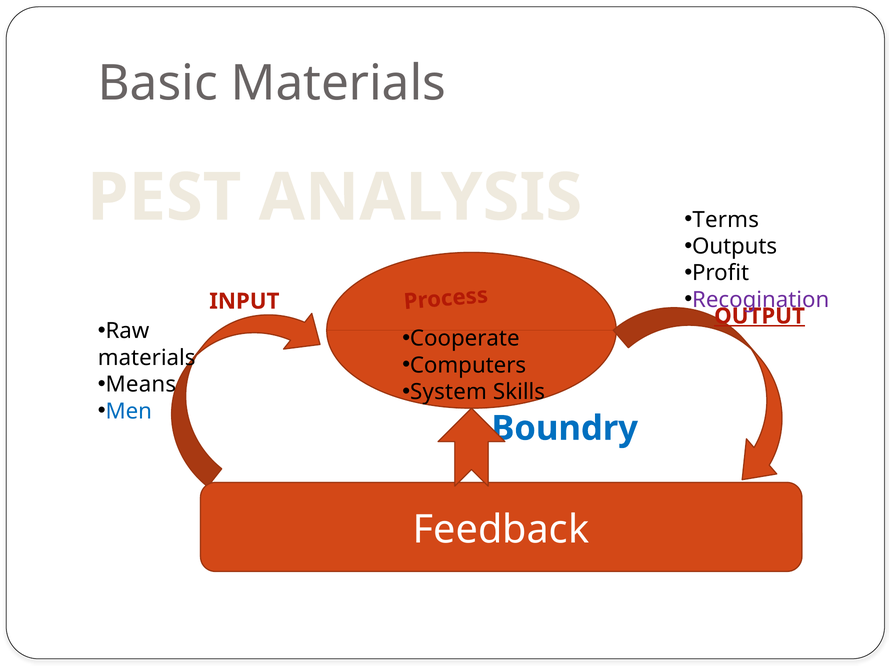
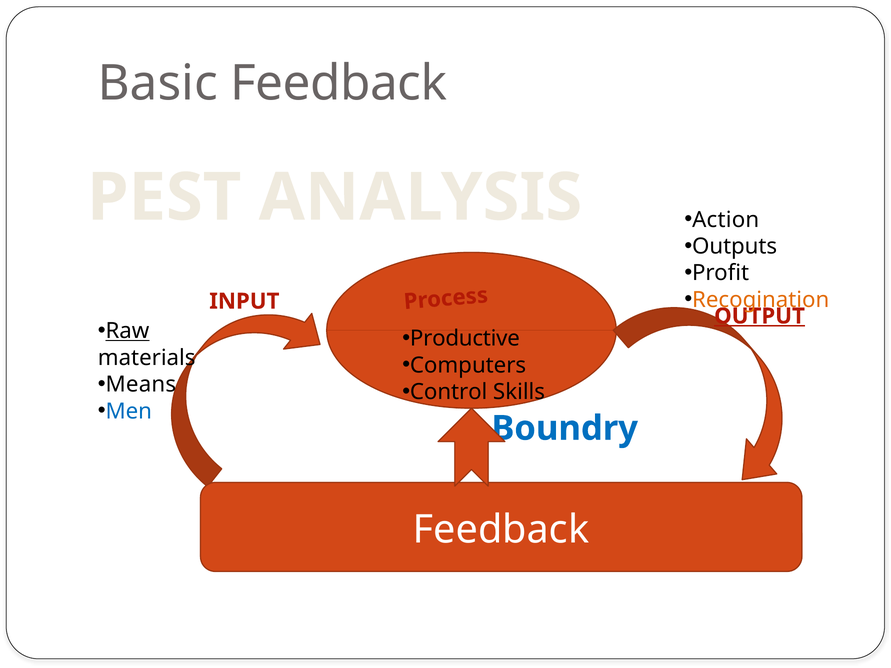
Basic Materials: Materials -> Feedback
Terms: Terms -> Action
Recogination colour: purple -> orange
Raw underline: none -> present
Cooperate: Cooperate -> Productive
System: System -> Control
